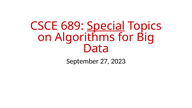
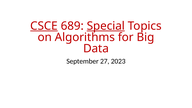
CSCE underline: none -> present
